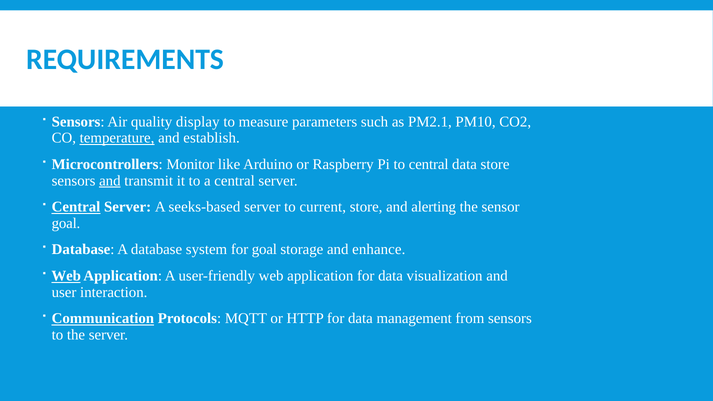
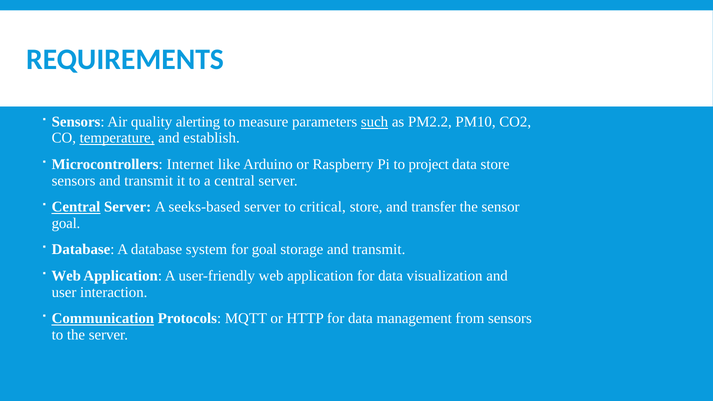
display: display -> alerting
such underline: none -> present
PM2.1: PM2.1 -> PM2.2
Monitor: Monitor -> Internet
to central: central -> project
and at (110, 181) underline: present -> none
current: current -> critical
alerting: alerting -> transfer
storage and enhance: enhance -> transmit
Web at (66, 276) underline: present -> none
